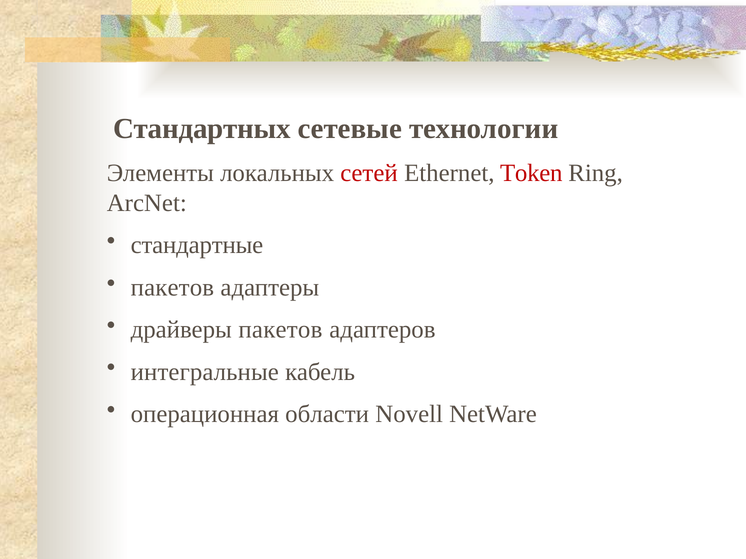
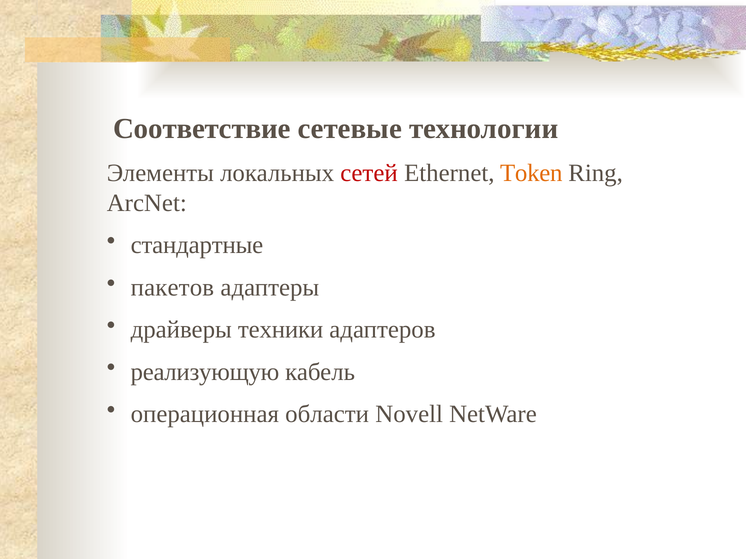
Стандартных: Стандартных -> Соответствие
Token colour: red -> orange
драйверы пакетов: пакетов -> техники
интегральные: интегральные -> реализующую
